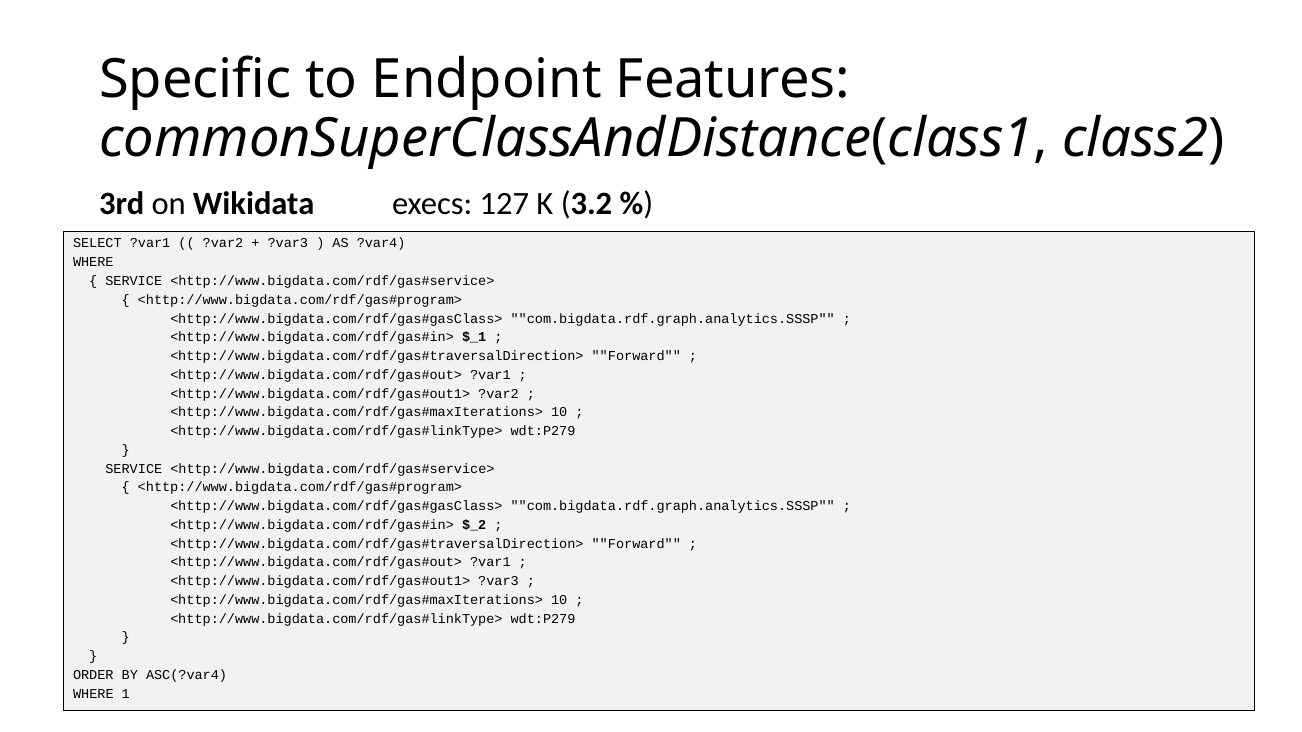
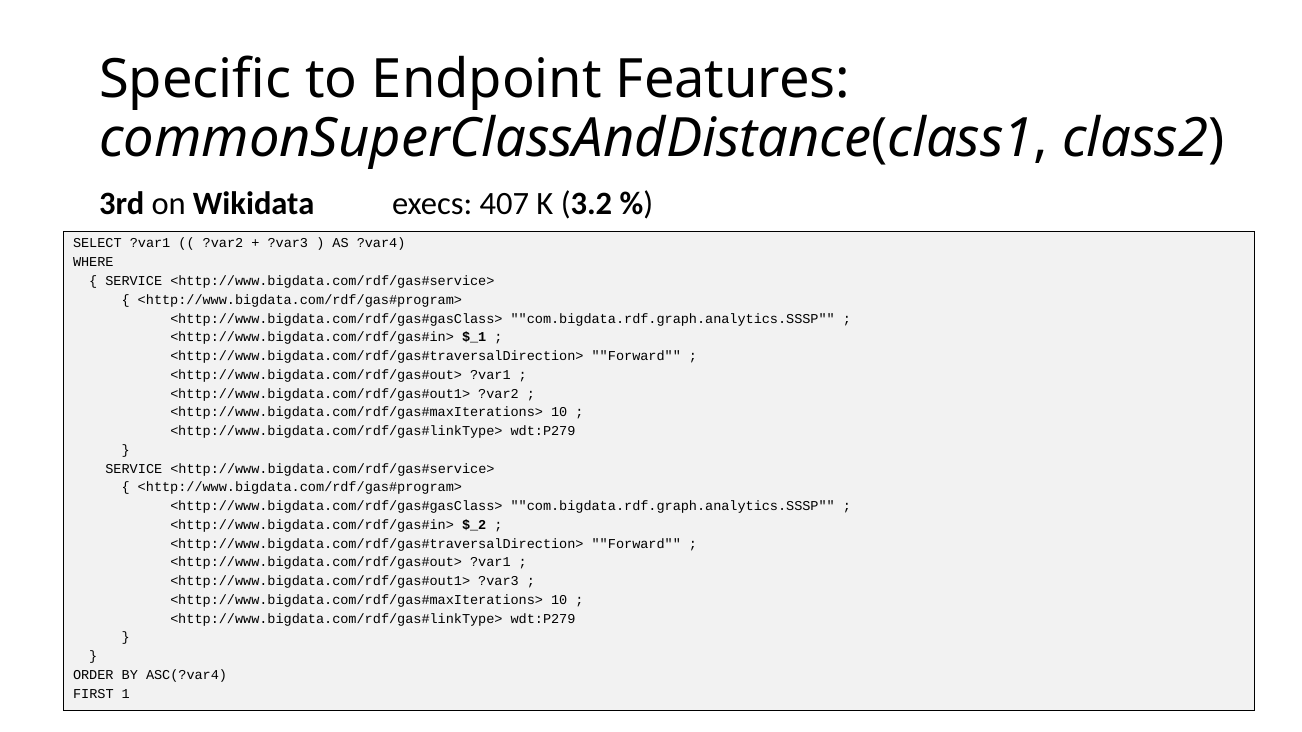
127: 127 -> 407
WHERE at (93, 694): WHERE -> FIRST
